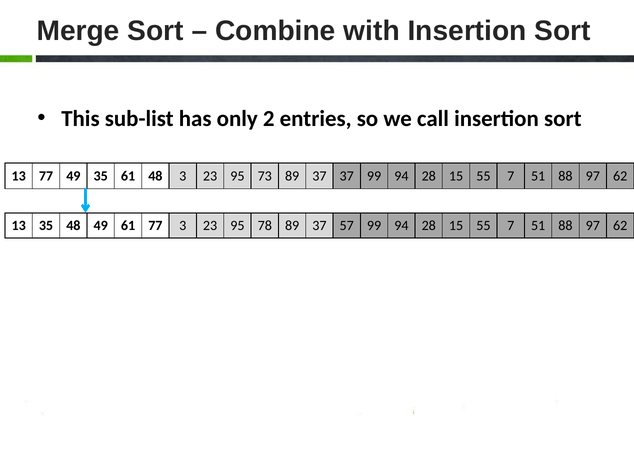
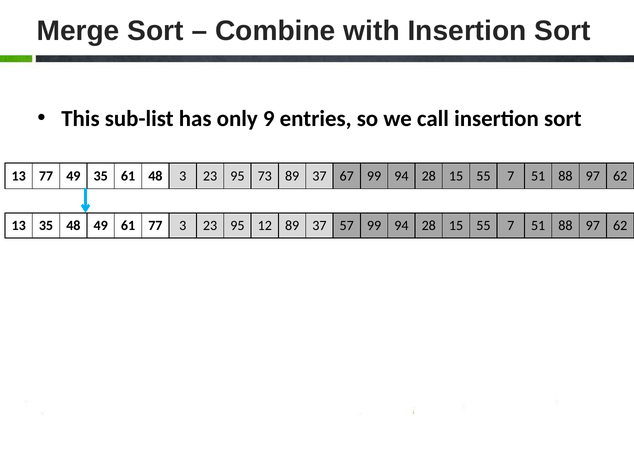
2: 2 -> 9
37 37: 37 -> 67
78: 78 -> 12
